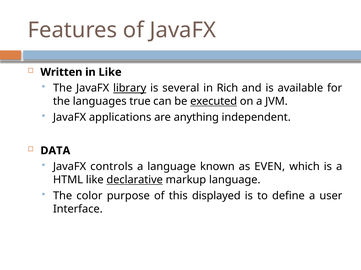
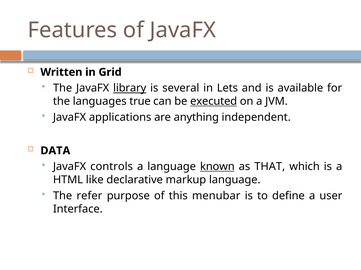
in Like: Like -> Grid
Rich: Rich -> Lets
known underline: none -> present
EVEN: EVEN -> THAT
declarative underline: present -> none
color: color -> refer
displayed: displayed -> menubar
